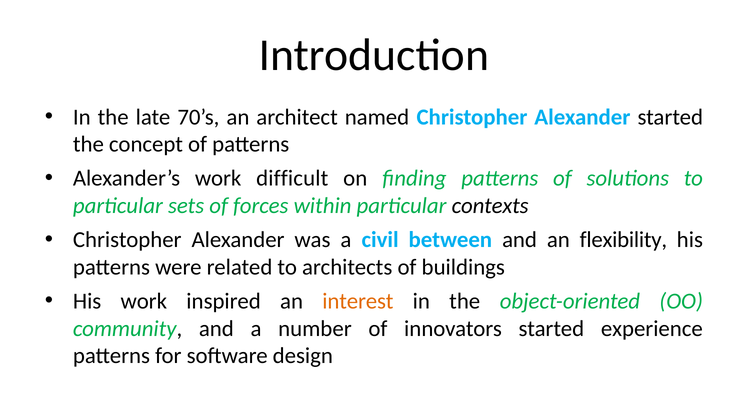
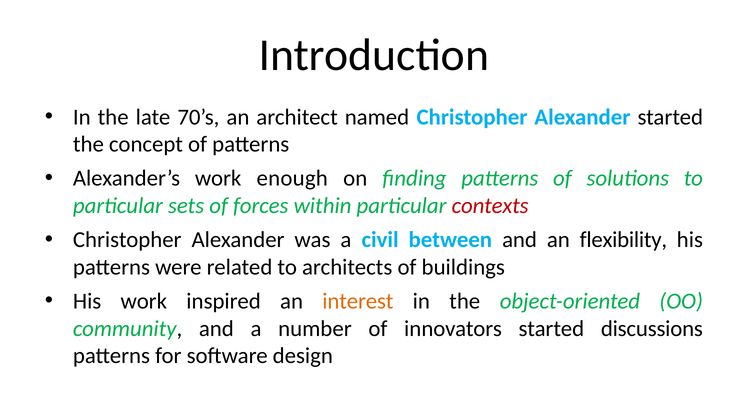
difficult: difficult -> enough
contexts colour: black -> red
experience: experience -> discussions
